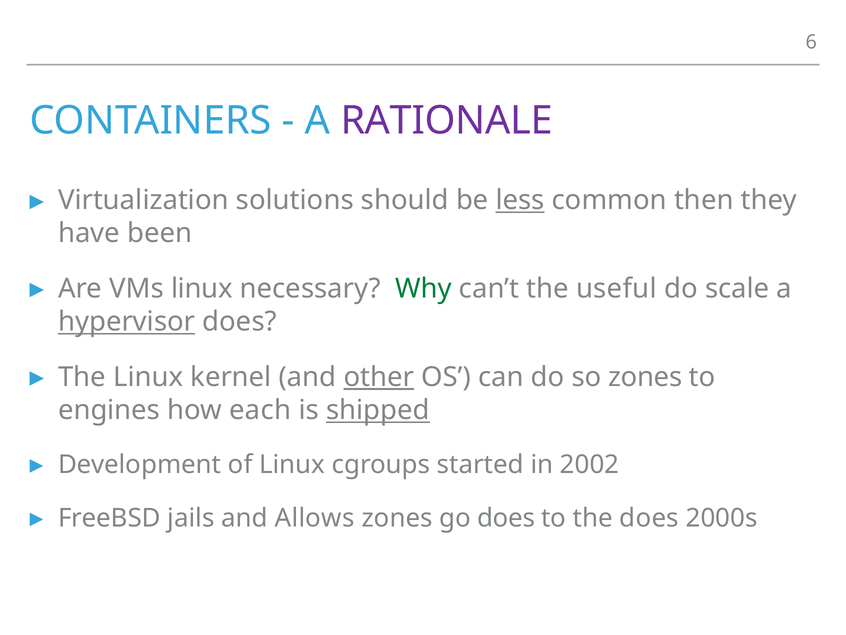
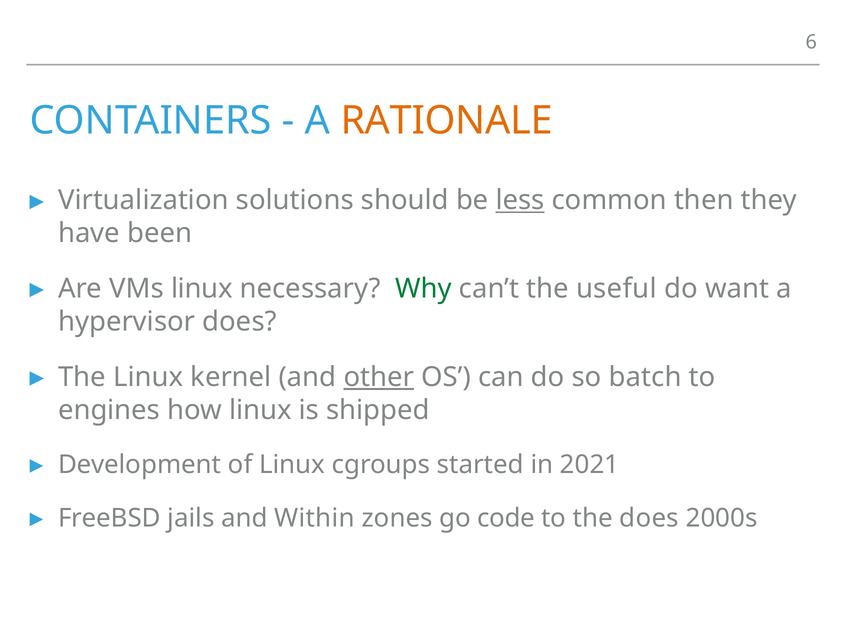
RATIONALE colour: purple -> orange
scale: scale -> want
hypervisor underline: present -> none
so zones: zones -> batch
how each: each -> linux
shipped underline: present -> none
2002: 2002 -> 2021
Allows: Allows -> Within
go does: does -> code
